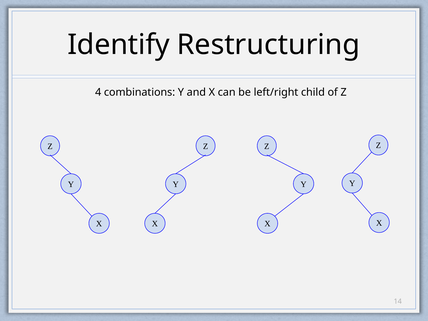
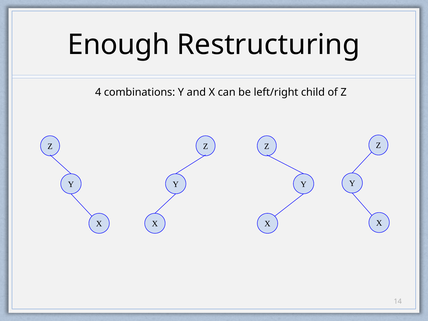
Identify: Identify -> Enough
